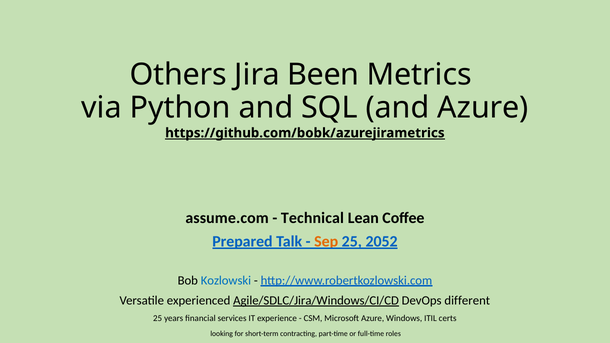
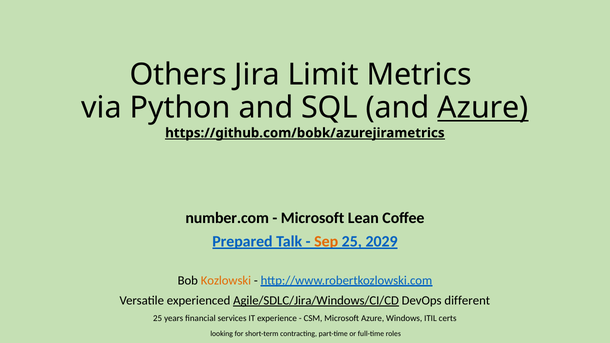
Been: Been -> Limit
Azure at (483, 108) underline: none -> present
assume.com: assume.com -> number.com
Technical at (312, 218): Technical -> Microsoft
2052: 2052 -> 2029
Kozlowski colour: blue -> orange
